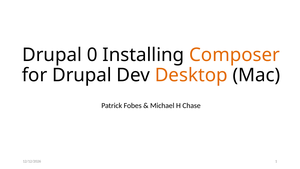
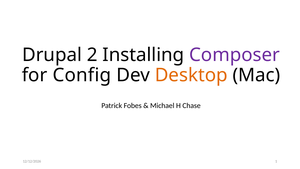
0: 0 -> 2
Composer colour: orange -> purple
for Drupal: Drupal -> Config
